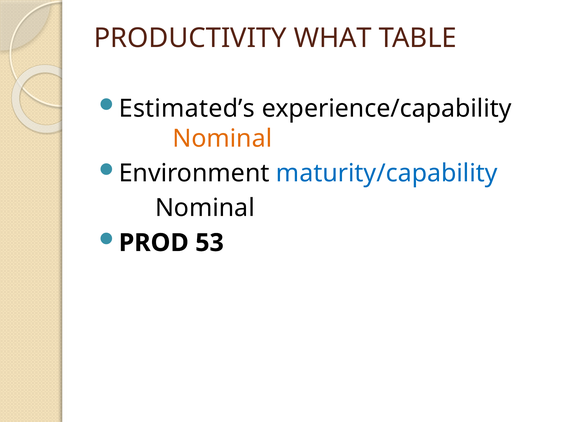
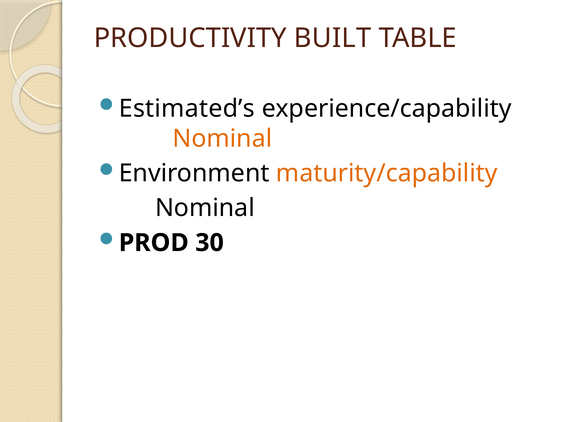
WHAT: WHAT -> BUILT
maturity/capability colour: blue -> orange
53: 53 -> 30
